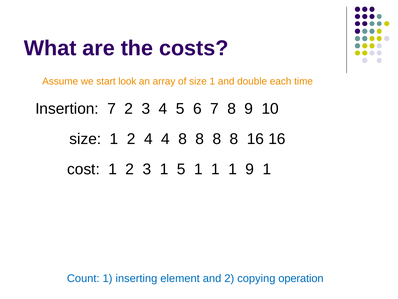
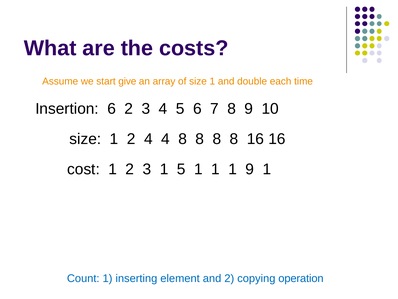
look: look -> give
Insertion 7: 7 -> 6
